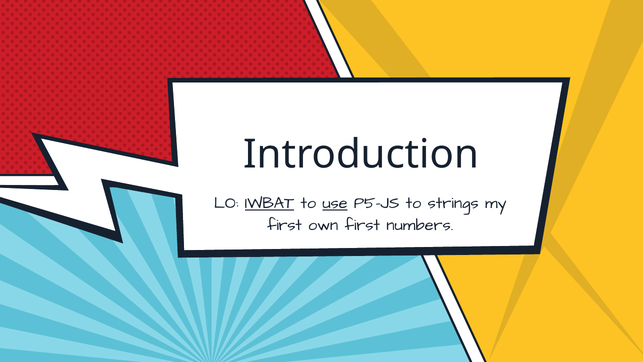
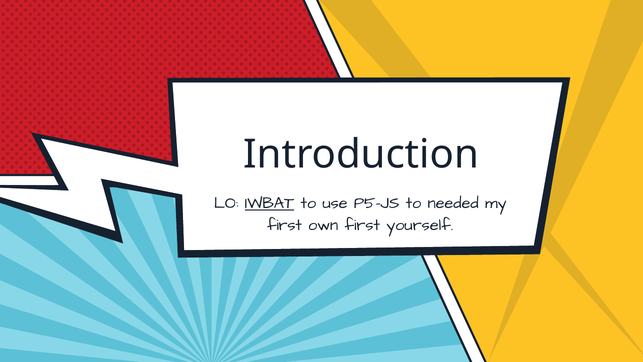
use underline: present -> none
strings: strings -> needed
numbers: numbers -> yourself
